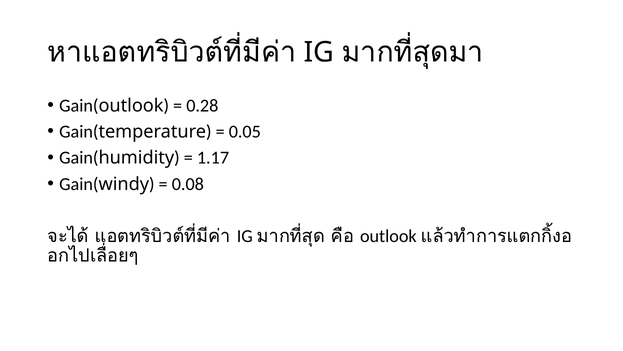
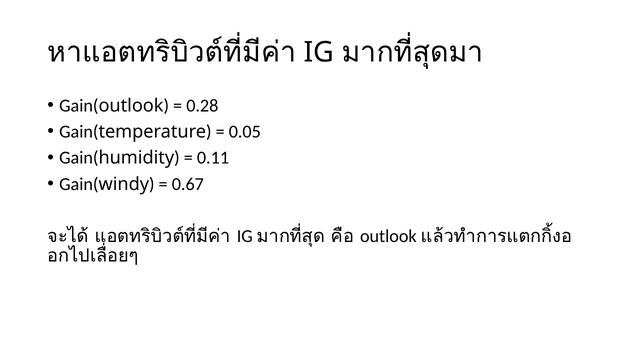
1.17: 1.17 -> 0.11
0.08: 0.08 -> 0.67
